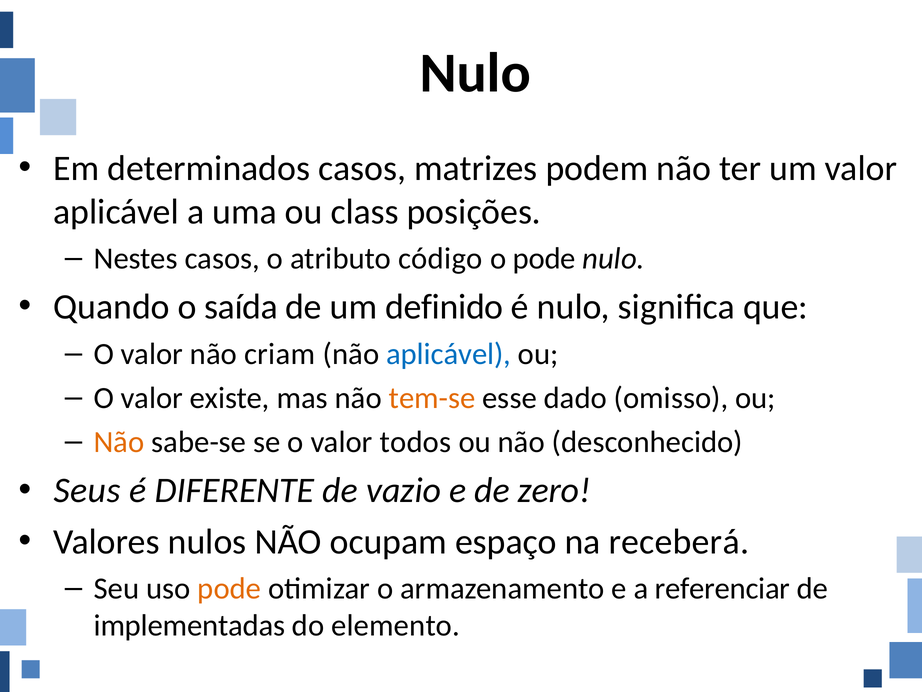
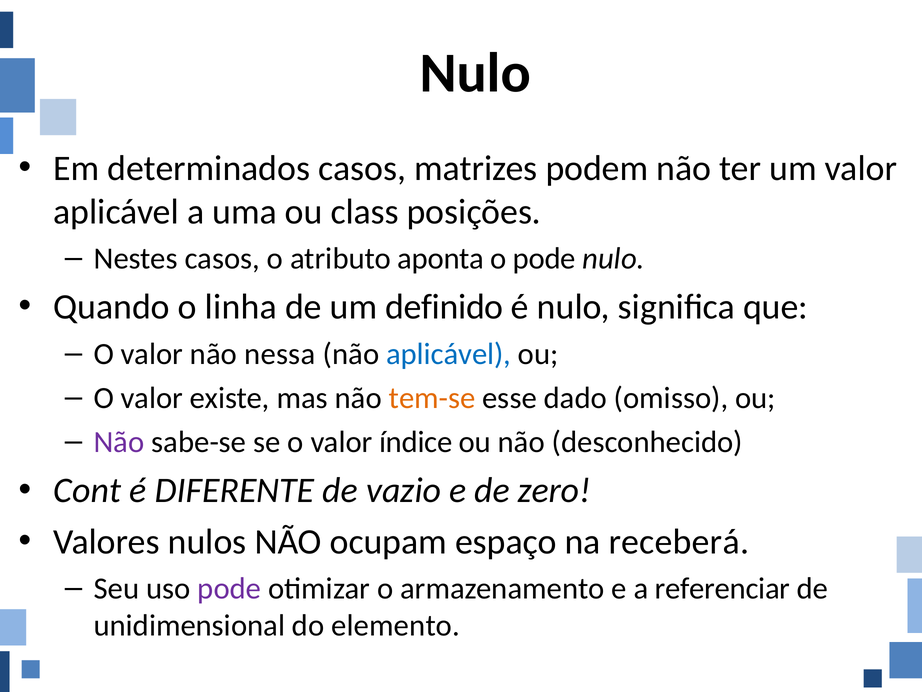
código: código -> aponta
saída: saída -> linha
criam: criam -> nessa
Não at (119, 442) colour: orange -> purple
todos: todos -> índice
Seus: Seus -> Cont
pode at (229, 588) colour: orange -> purple
implementadas: implementadas -> unidimensional
